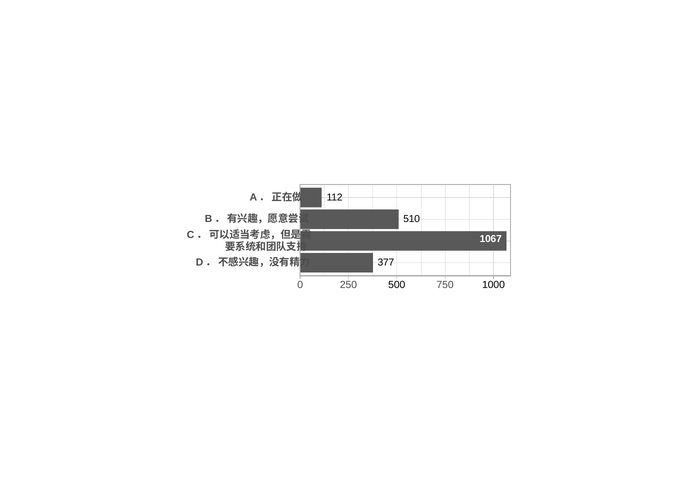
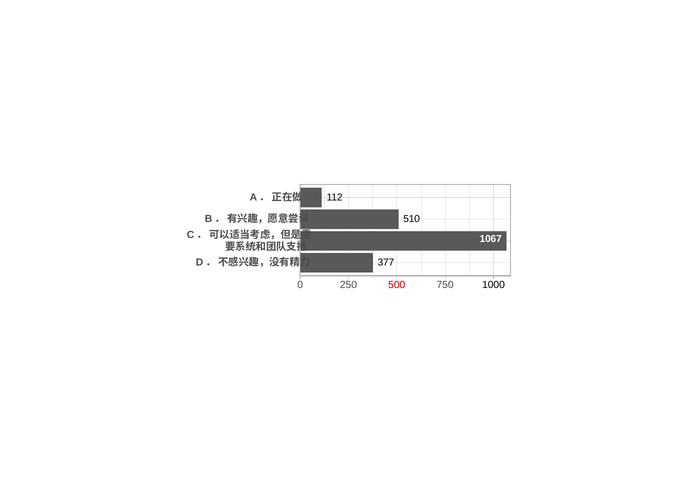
500 colour: black -> red
